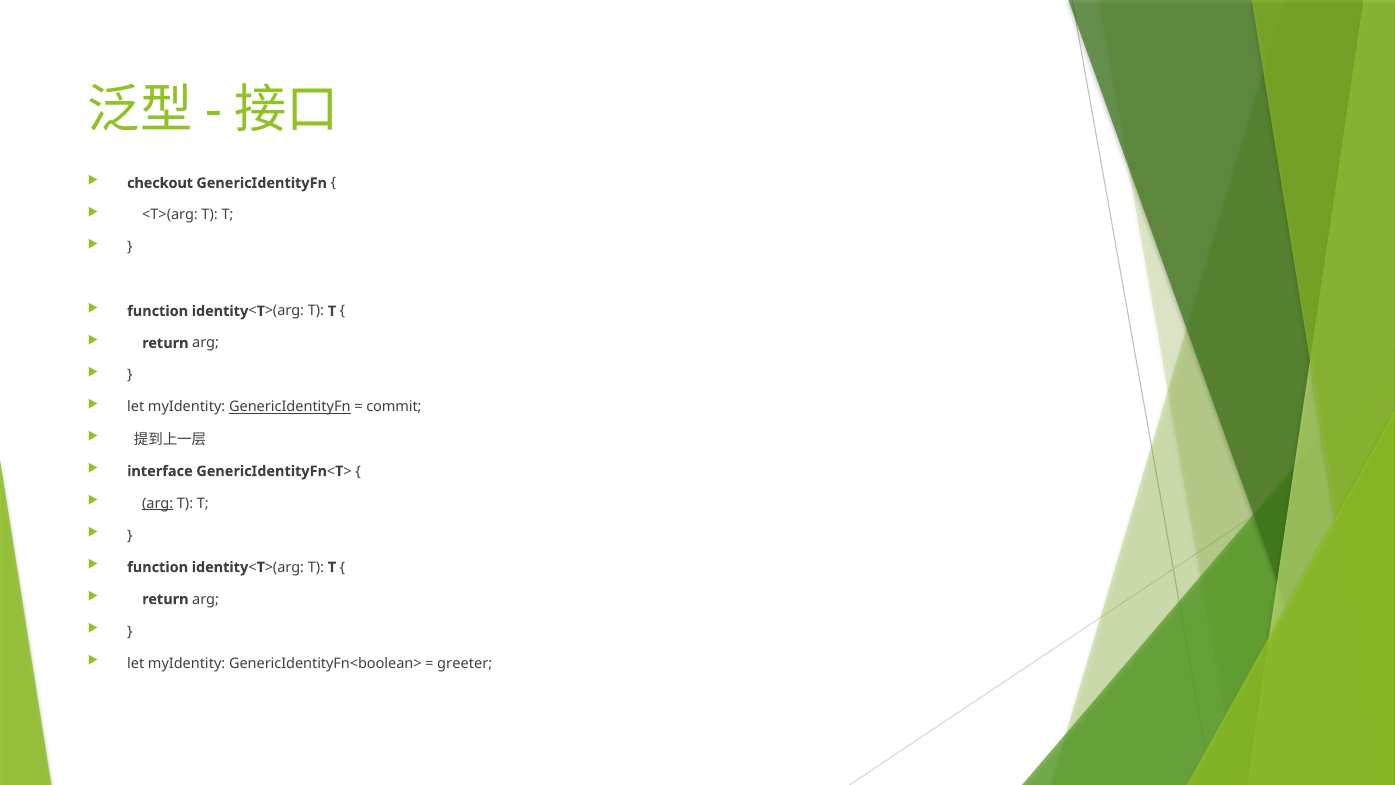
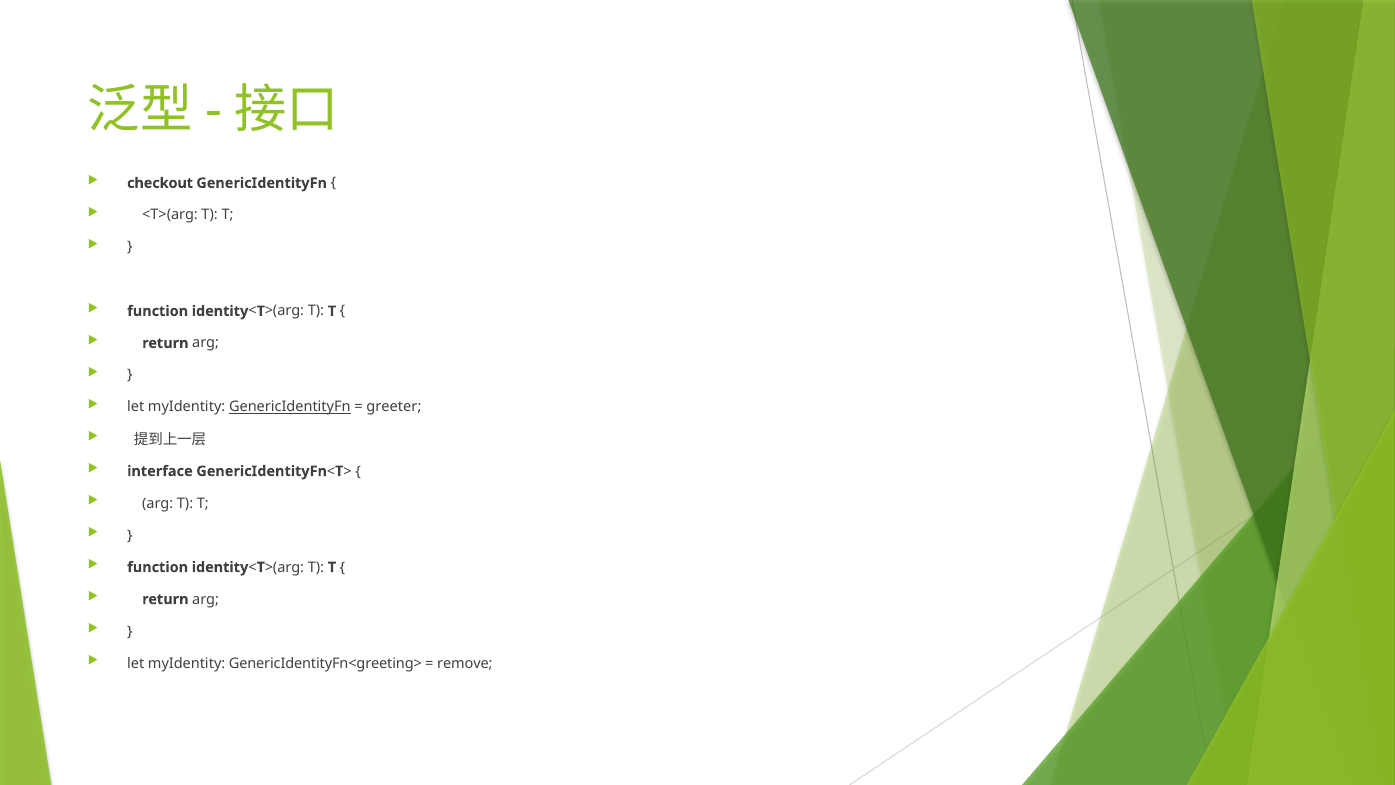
commit: commit -> greeter
arg at (158, 503) underline: present -> none
GenericIdentityFn<boolean>: GenericIdentityFn<boolean> -> GenericIdentityFn<greeting>
greeter: greeter -> remove
